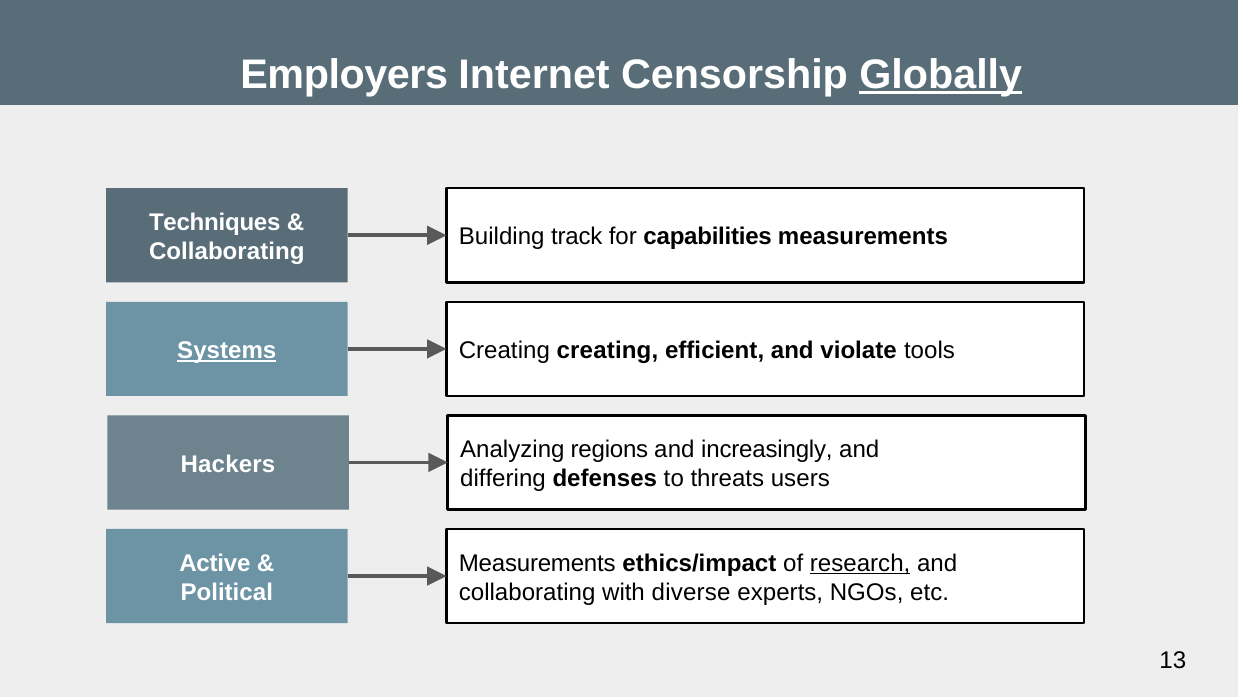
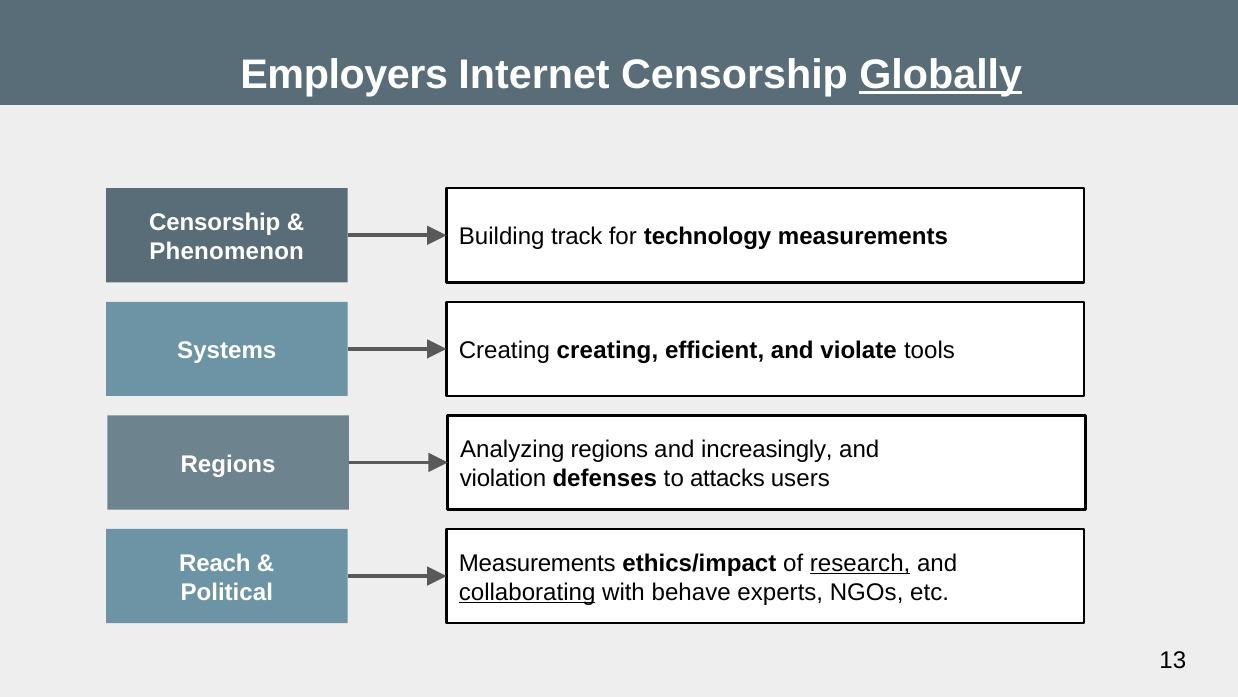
Techniques at (215, 222): Techniques -> Censorship
capabilities: capabilities -> technology
Collaborating at (227, 251): Collaborating -> Phenomenon
Systems underline: present -> none
Hackers at (228, 464): Hackers -> Regions
differing: differing -> violation
threats: threats -> attacks
Active: Active -> Reach
collaborating at (527, 592) underline: none -> present
diverse: diverse -> behave
